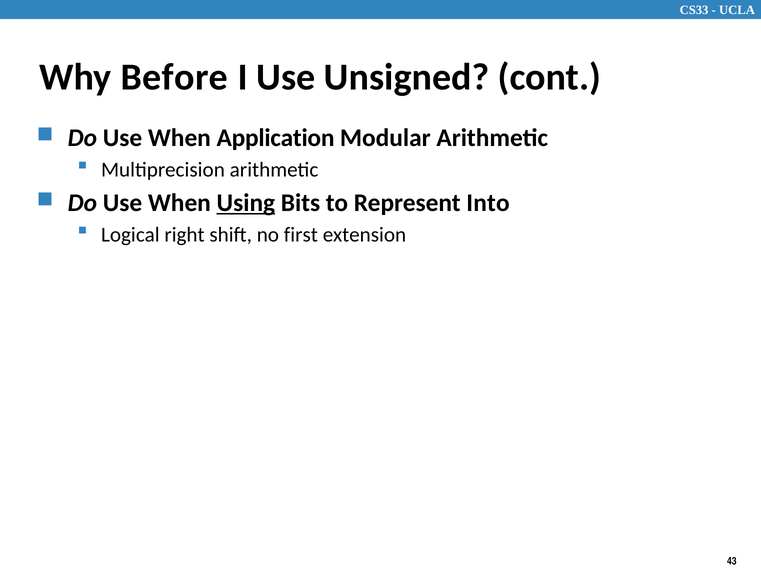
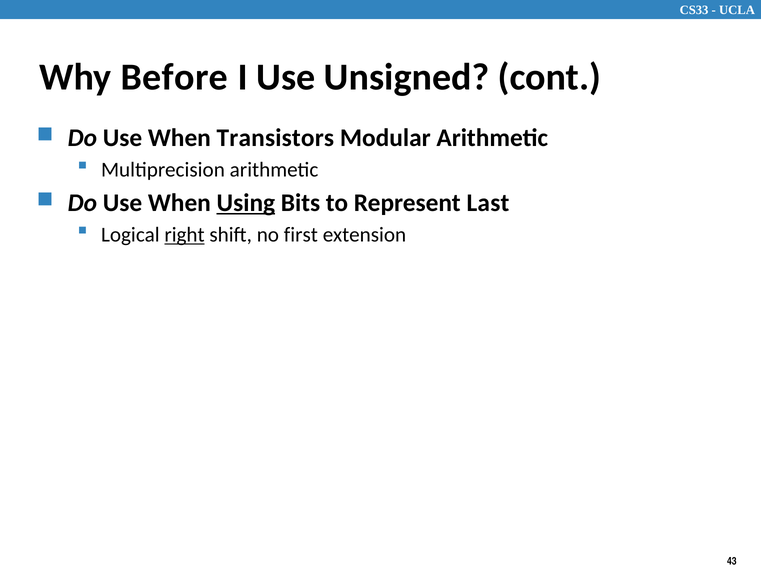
Application: Application -> Transistors
Into: Into -> Last
right underline: none -> present
